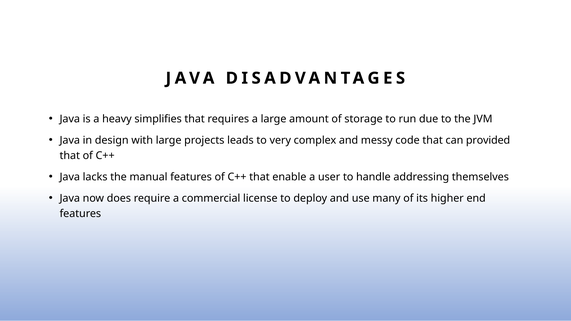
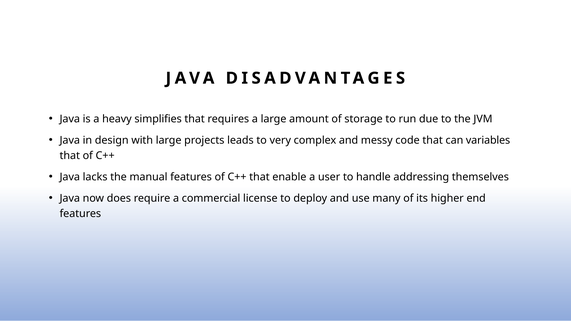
provided: provided -> variables
